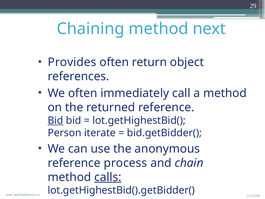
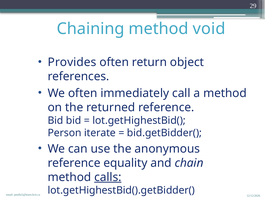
next: next -> void
Bid at (55, 120) underline: present -> none
process: process -> equality
